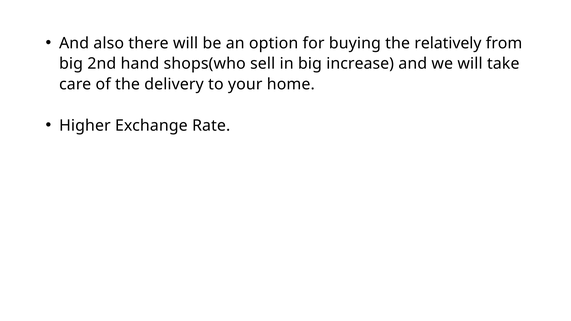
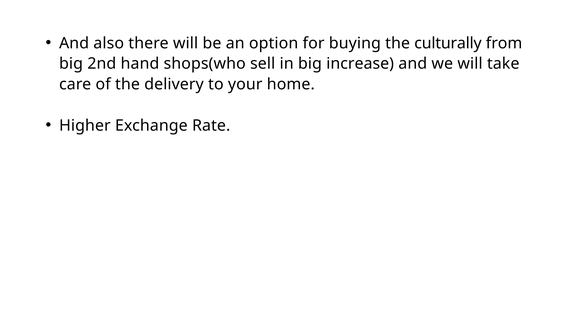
relatively: relatively -> culturally
